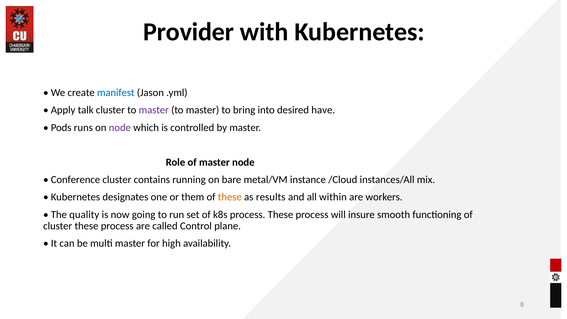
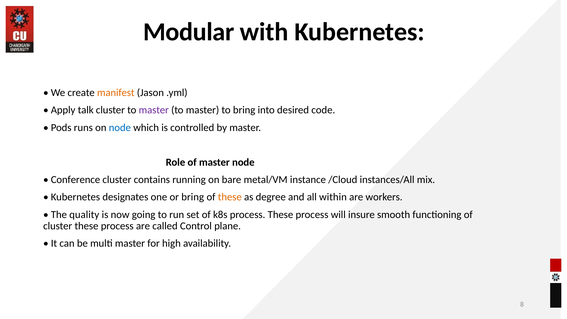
Provider: Provider -> Modular
manifest colour: blue -> orange
have: have -> code
node at (120, 127) colour: purple -> blue
or them: them -> bring
results: results -> degree
